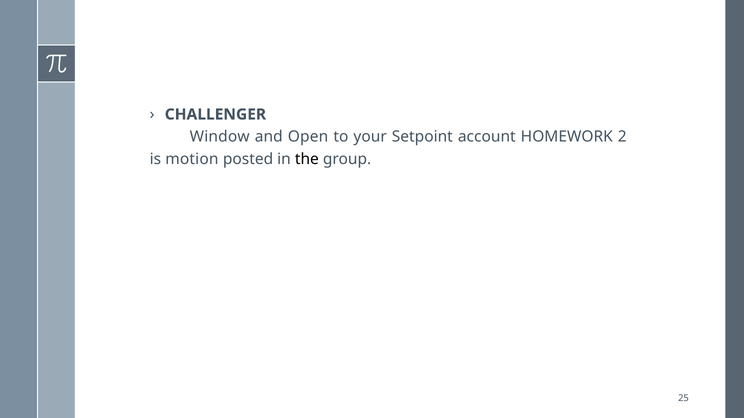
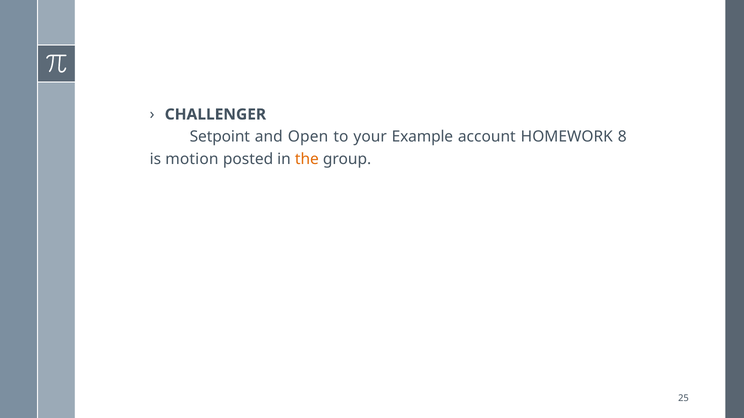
Window: Window -> Setpoint
Setpoint: Setpoint -> Example
2: 2 -> 8
the colour: black -> orange
